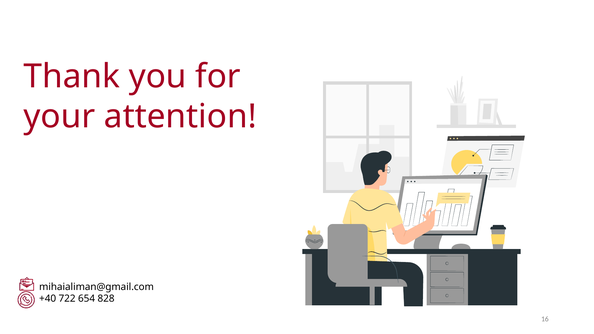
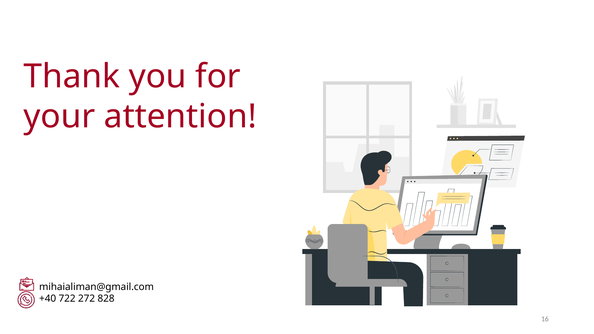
654: 654 -> 272
